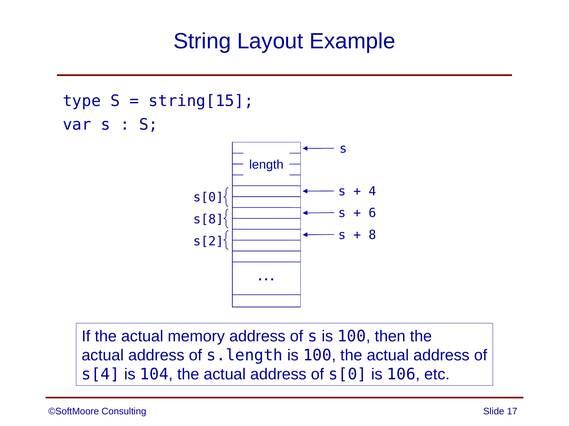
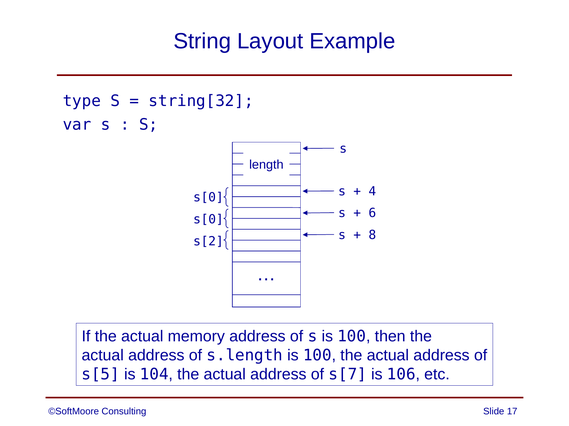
string[15: string[15 -> string[32
s[8 at (208, 220): s[8 -> s[0
s[4: s[4 -> s[5
of s[0: s[0 -> s[7
